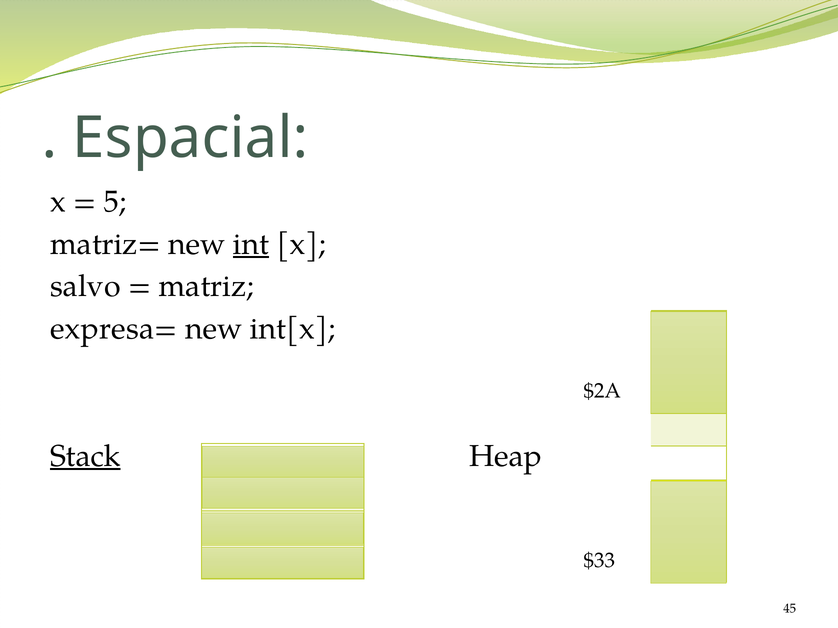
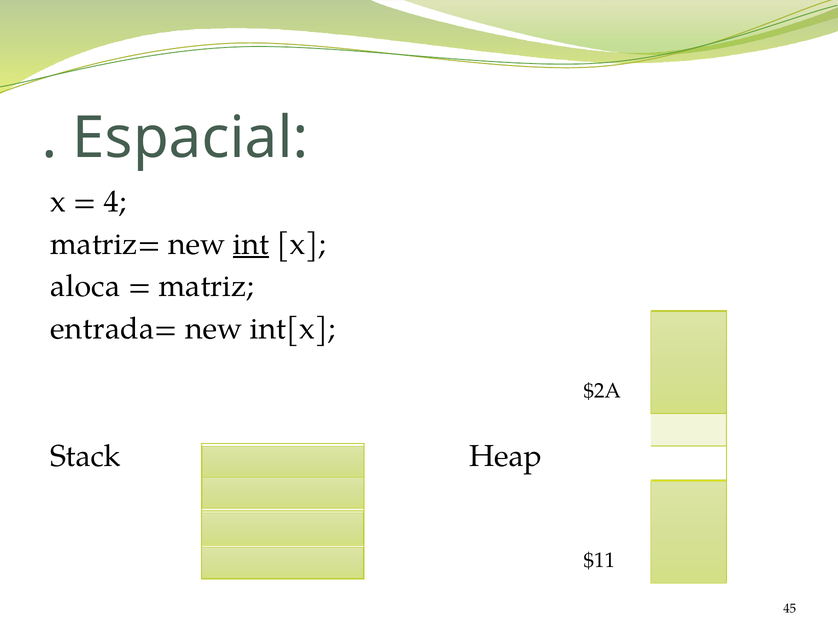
5: 5 -> 4
salvo: salvo -> aloca
expresa=: expresa= -> entrada=
Stack underline: present -> none
$33: $33 -> $11
